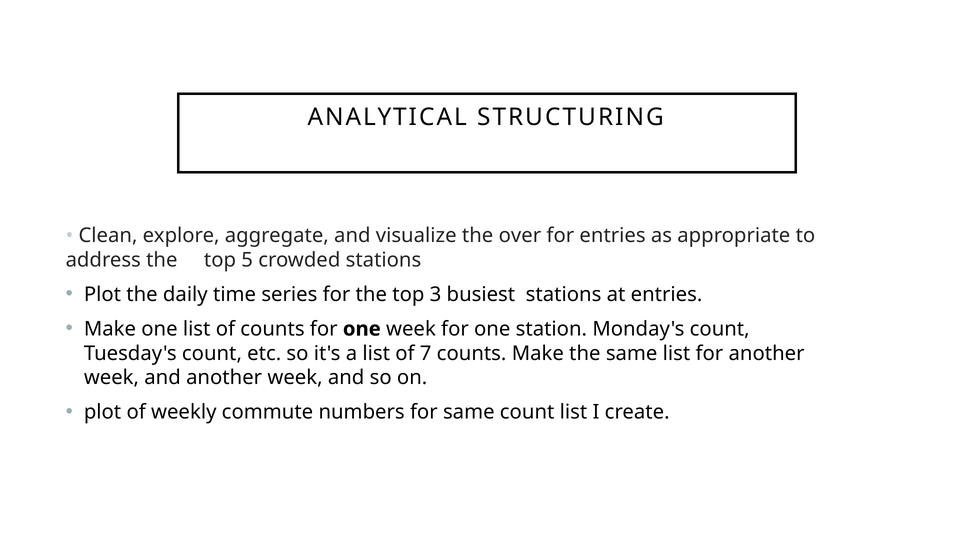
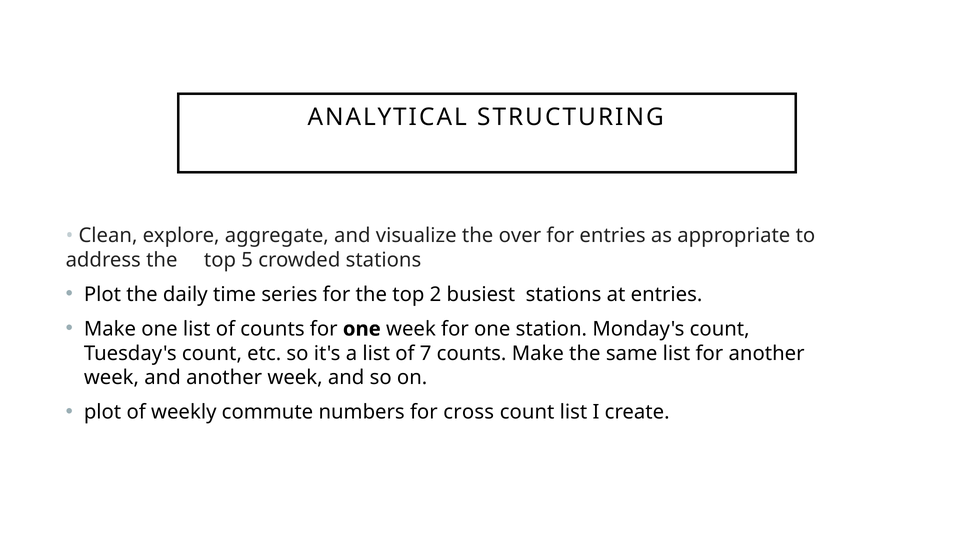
3: 3 -> 2
for same: same -> cross
